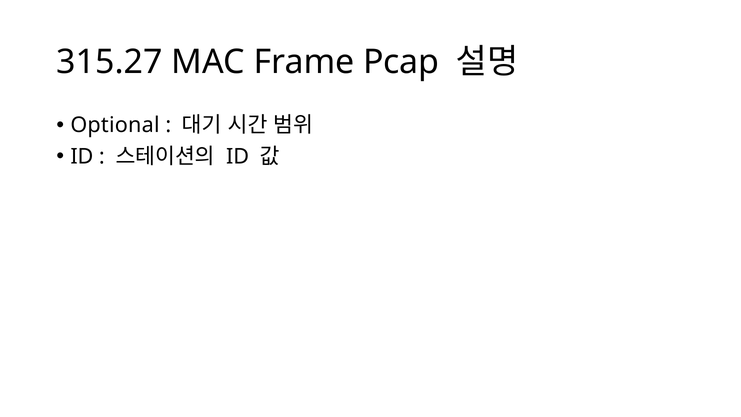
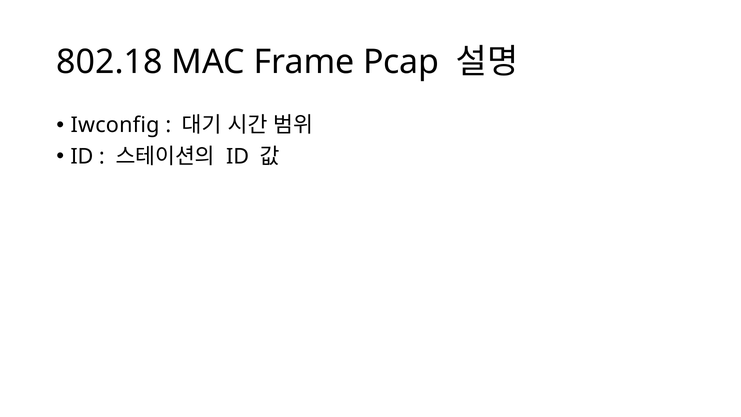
315.27: 315.27 -> 802.18
Optional: Optional -> Iwconfig
